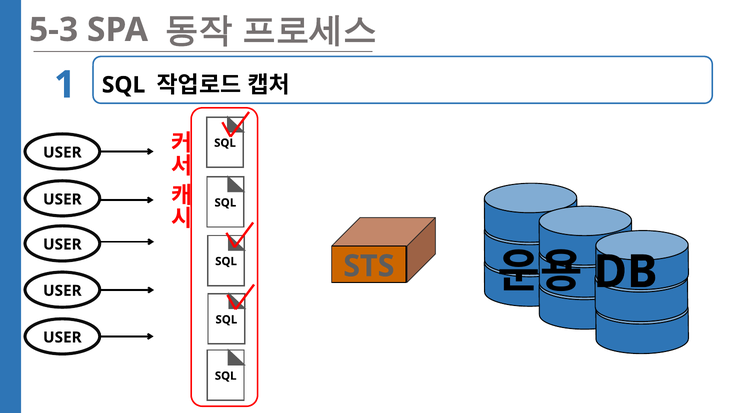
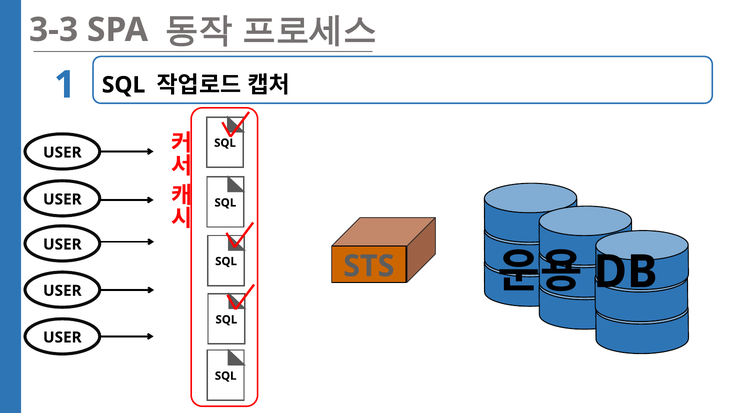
5-3: 5-3 -> 3-3
